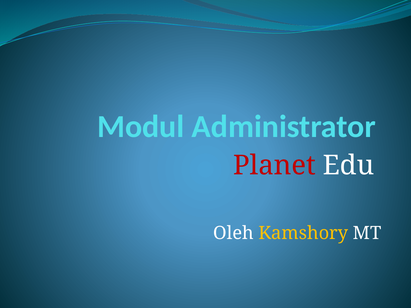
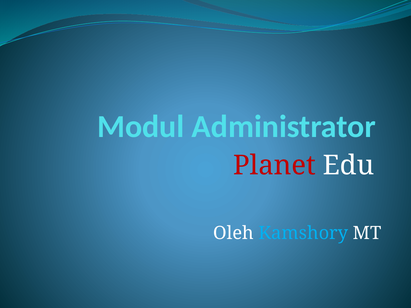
Kamshory colour: yellow -> light blue
